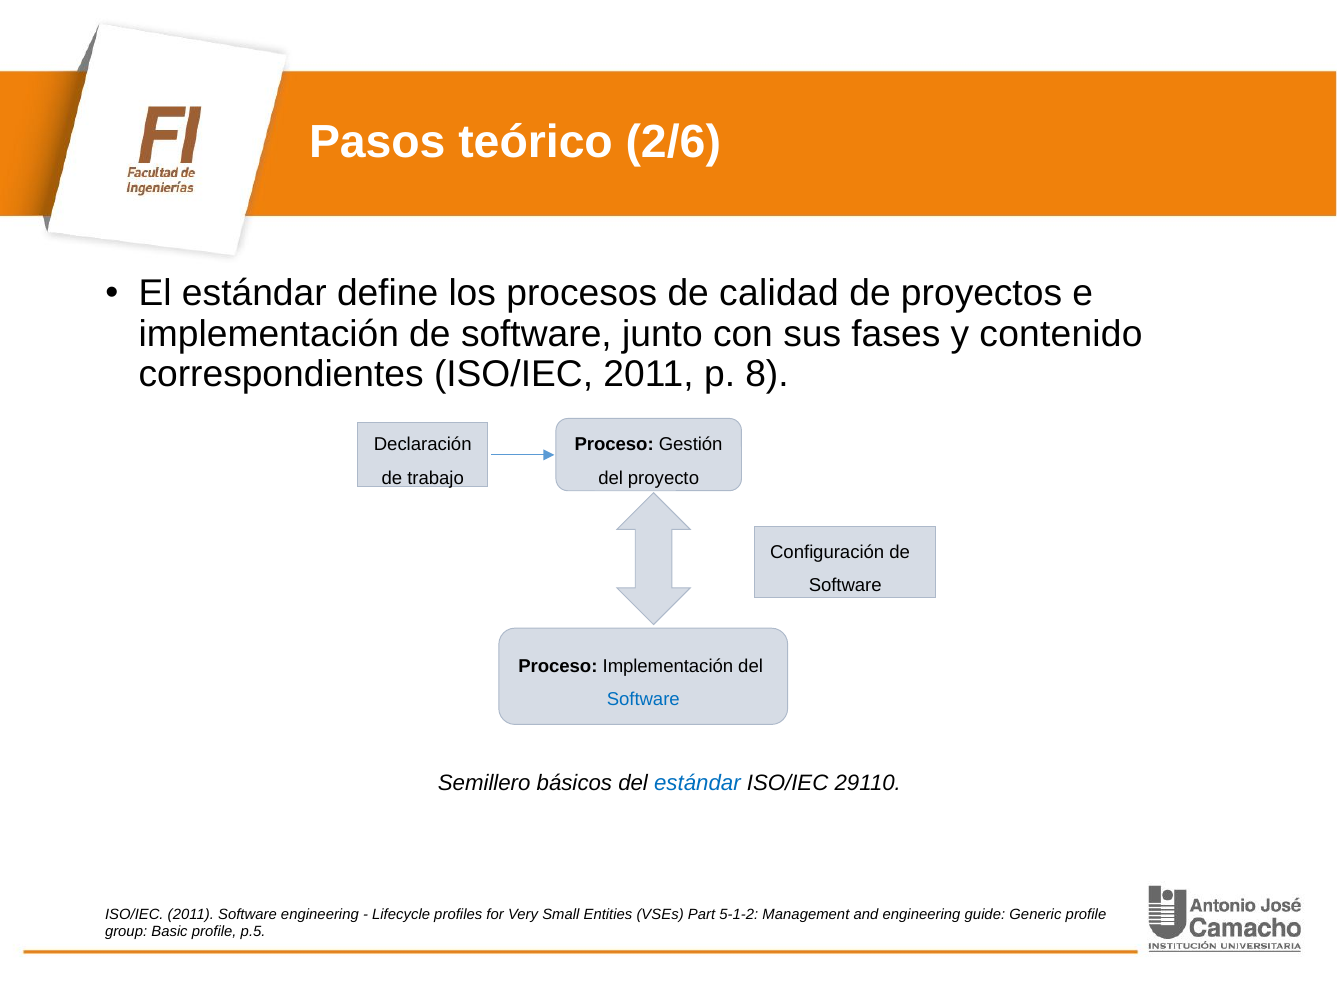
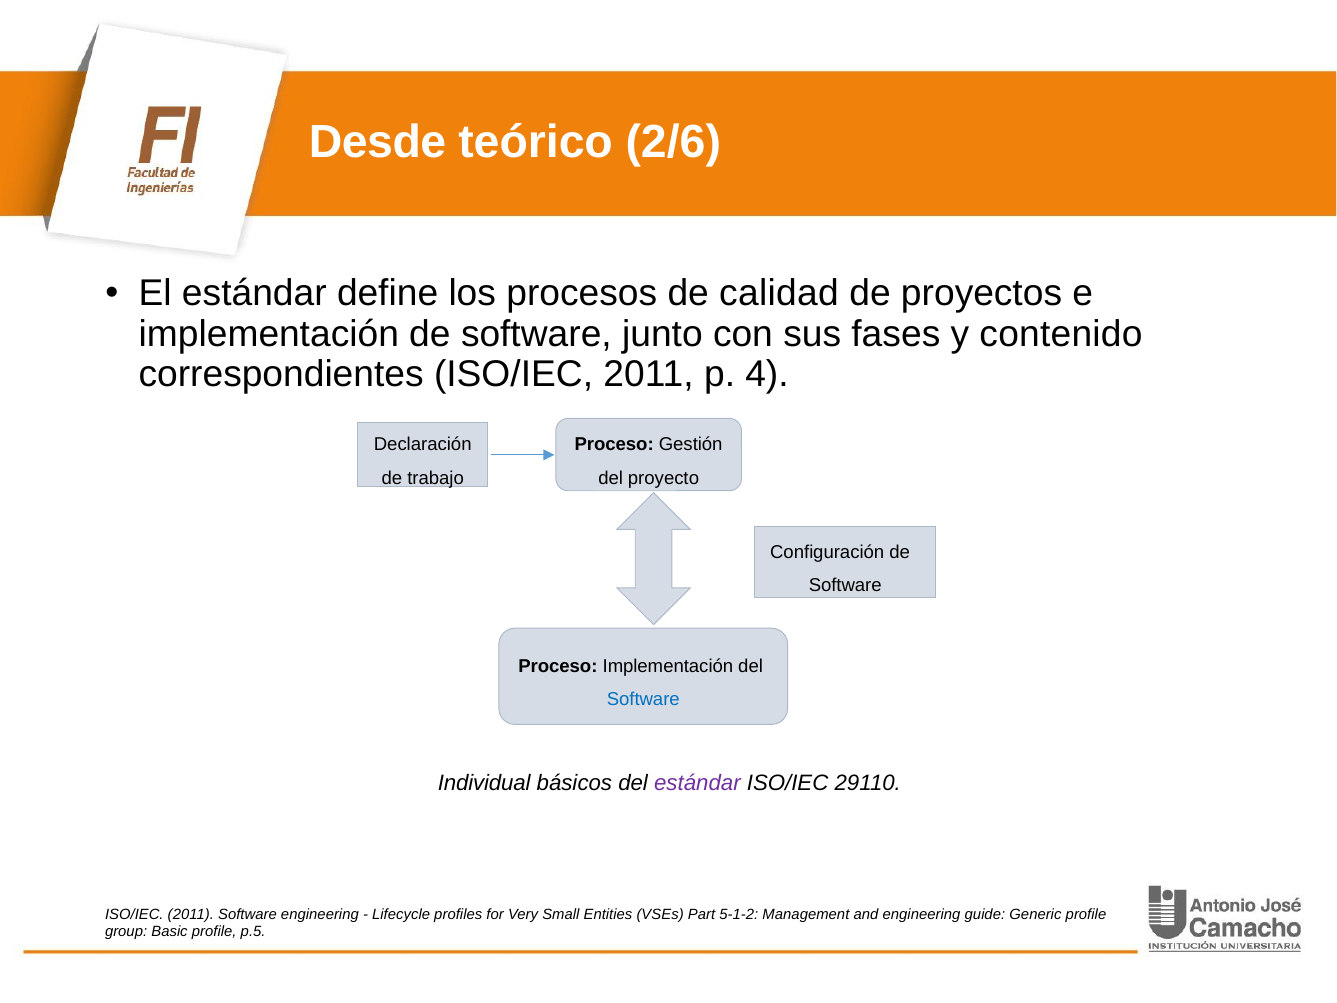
Pasos: Pasos -> Desde
8: 8 -> 4
Semillero: Semillero -> Individual
estándar at (697, 783) colour: blue -> purple
